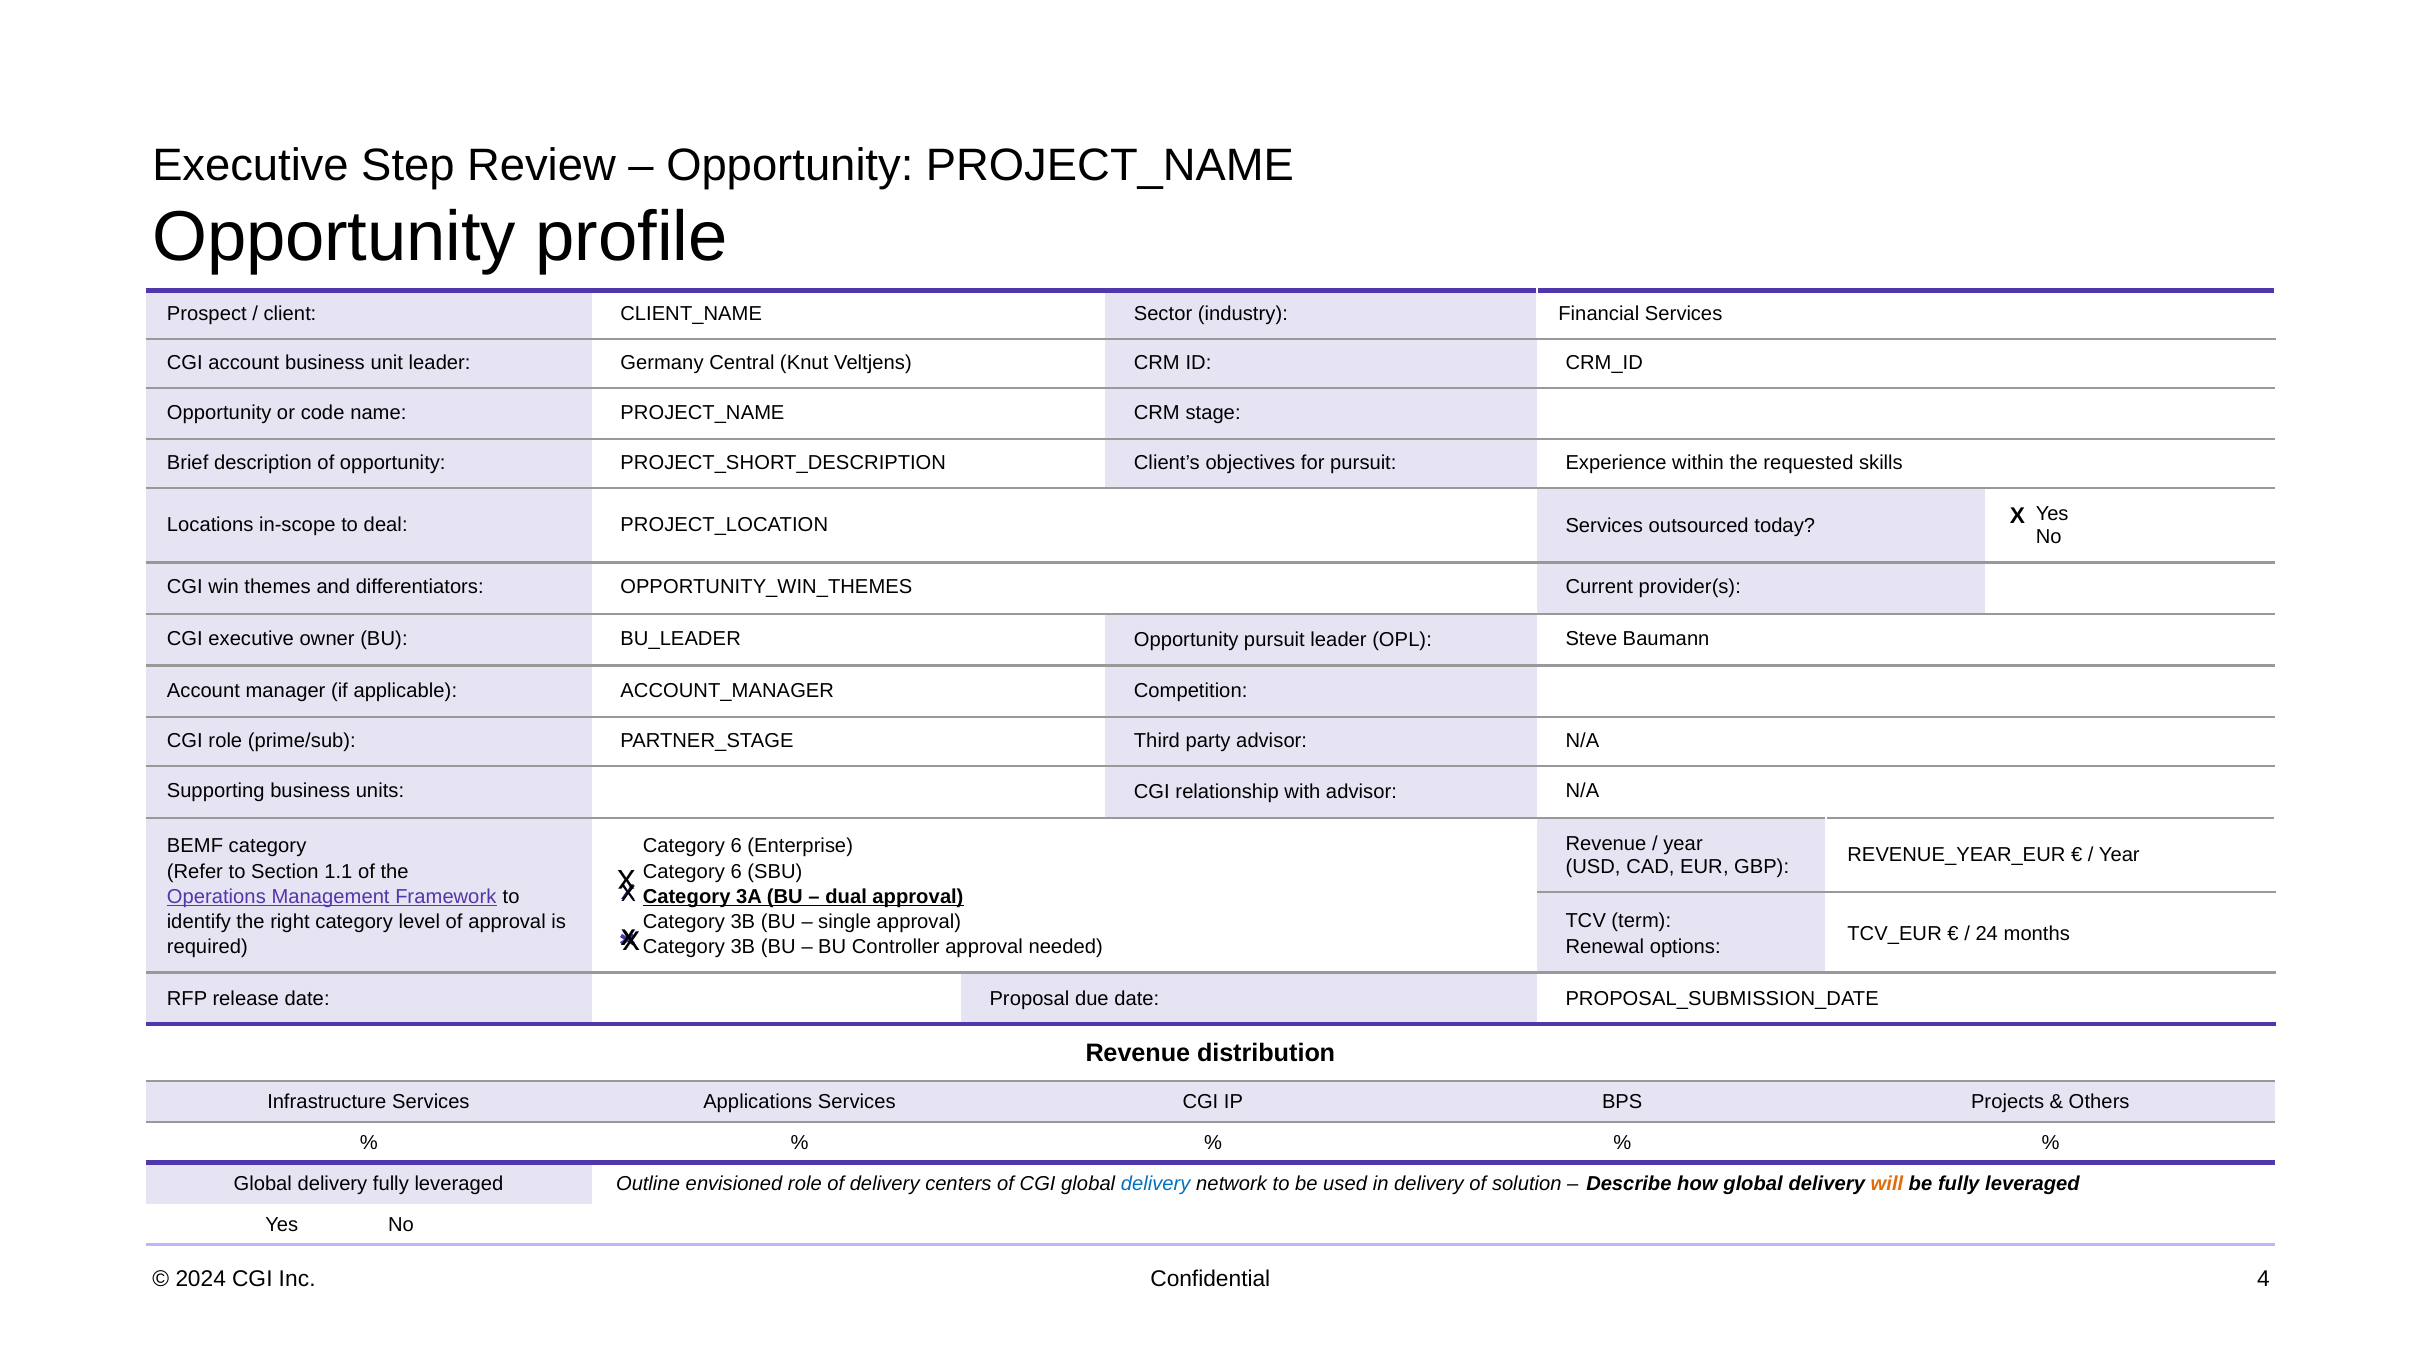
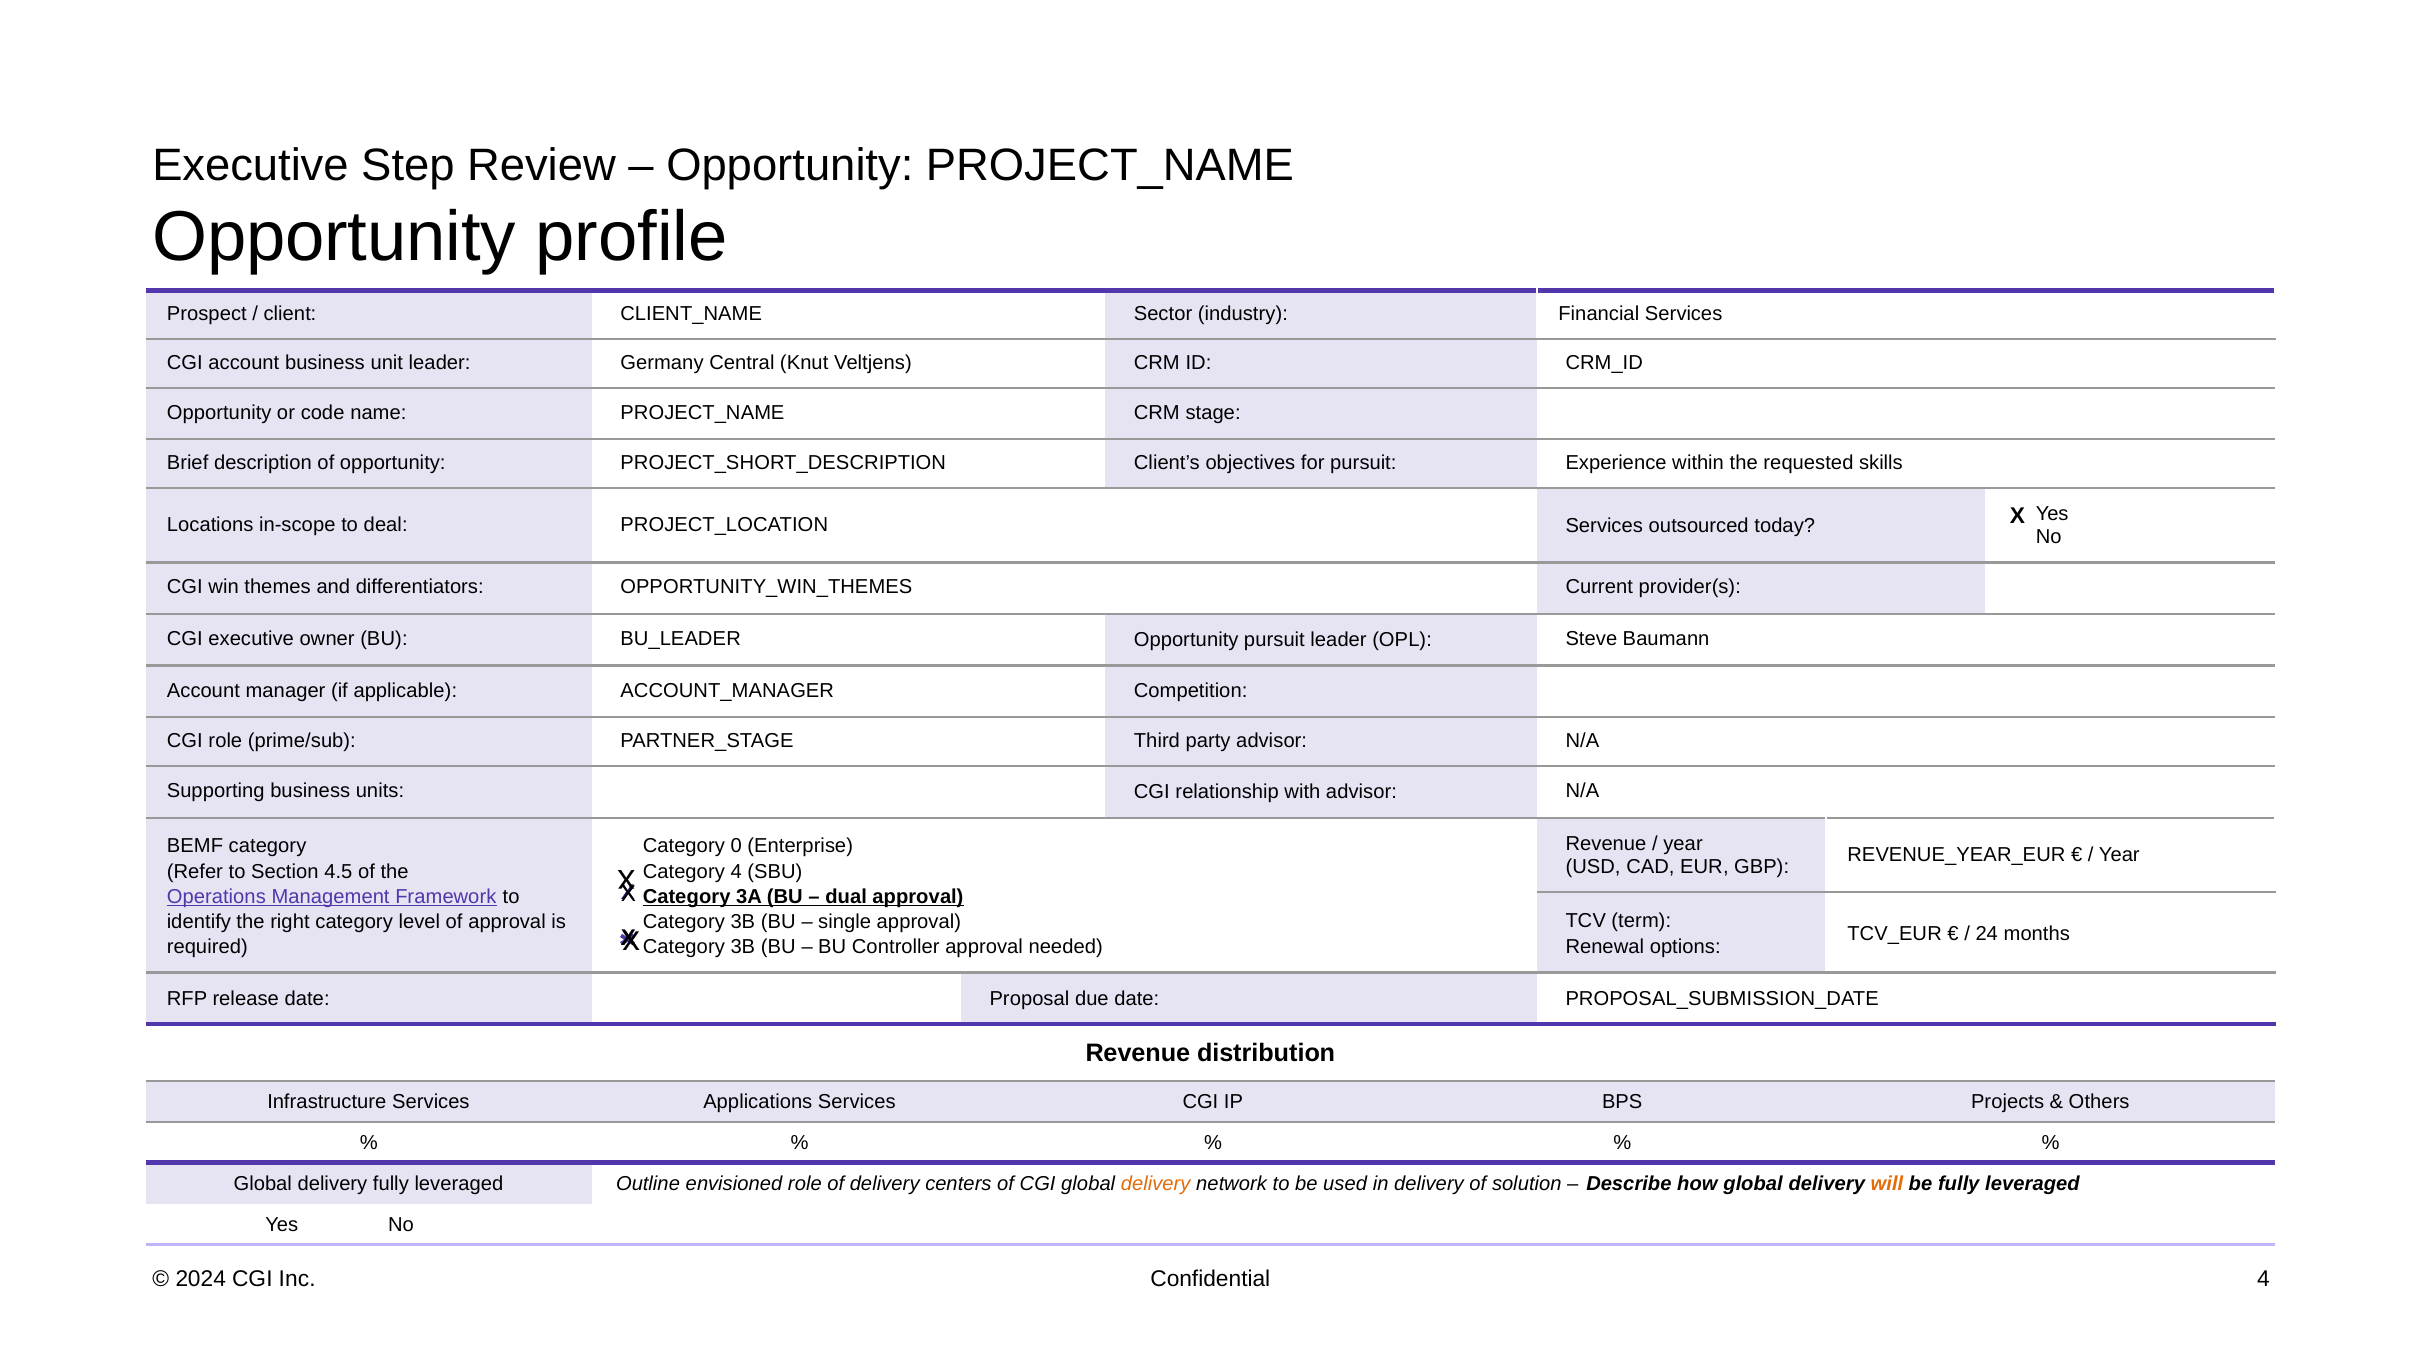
6 at (736, 846): 6 -> 0
1.1: 1.1 -> 4.5
6 at (736, 871): 6 -> 4
delivery at (1156, 1183) colour: blue -> orange
